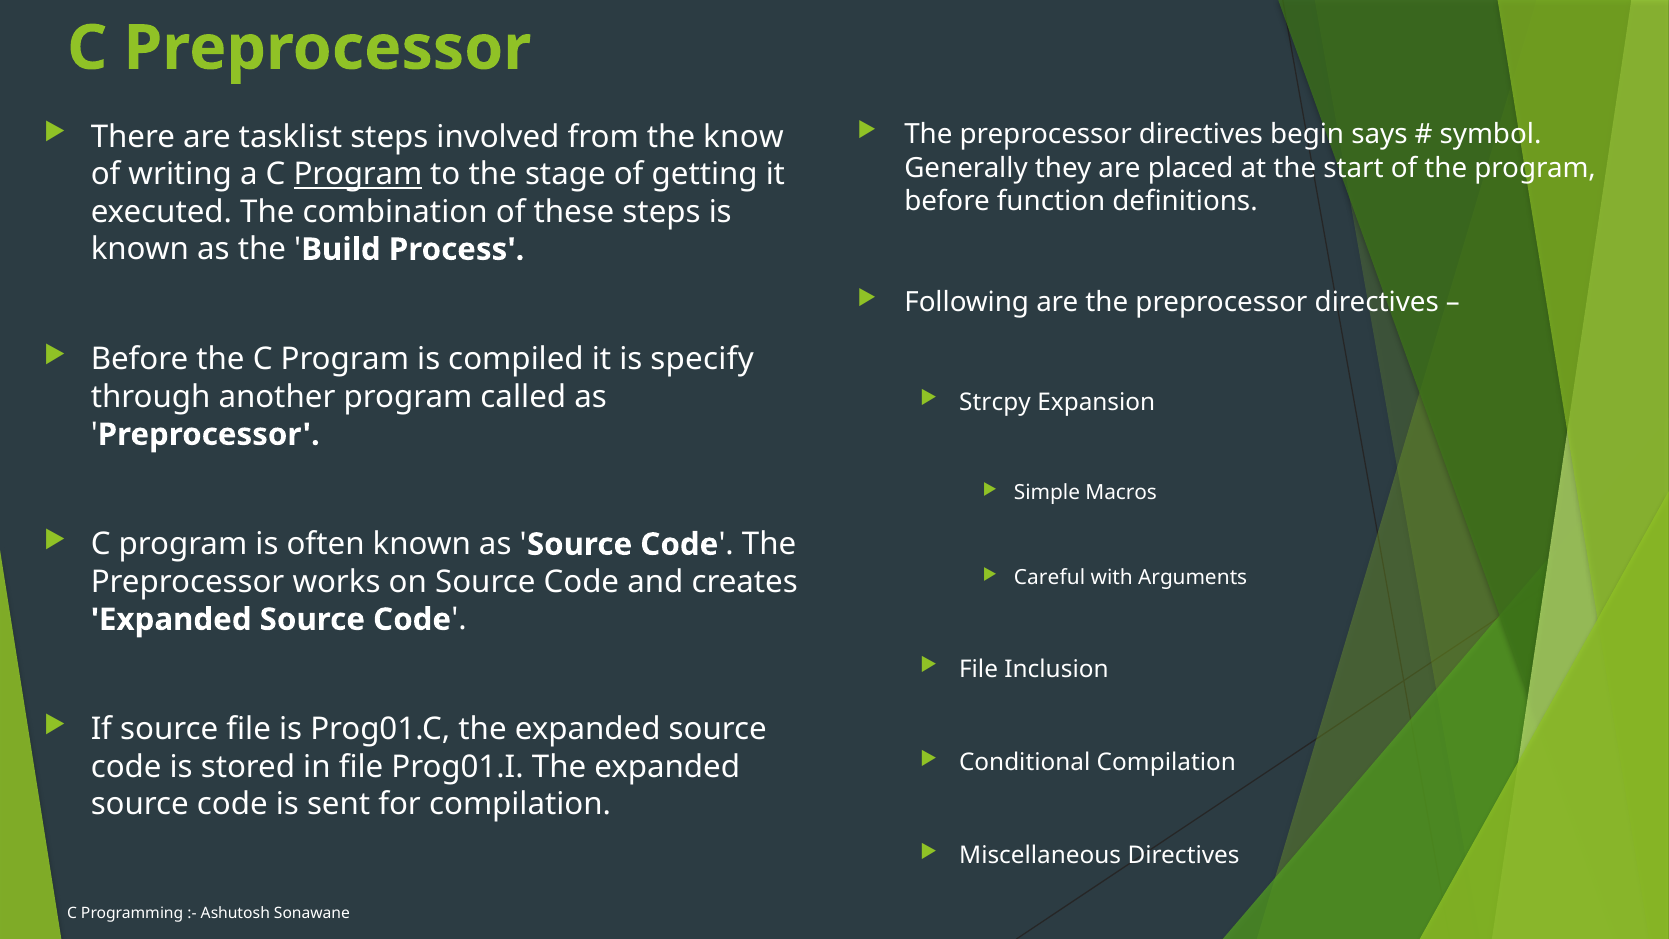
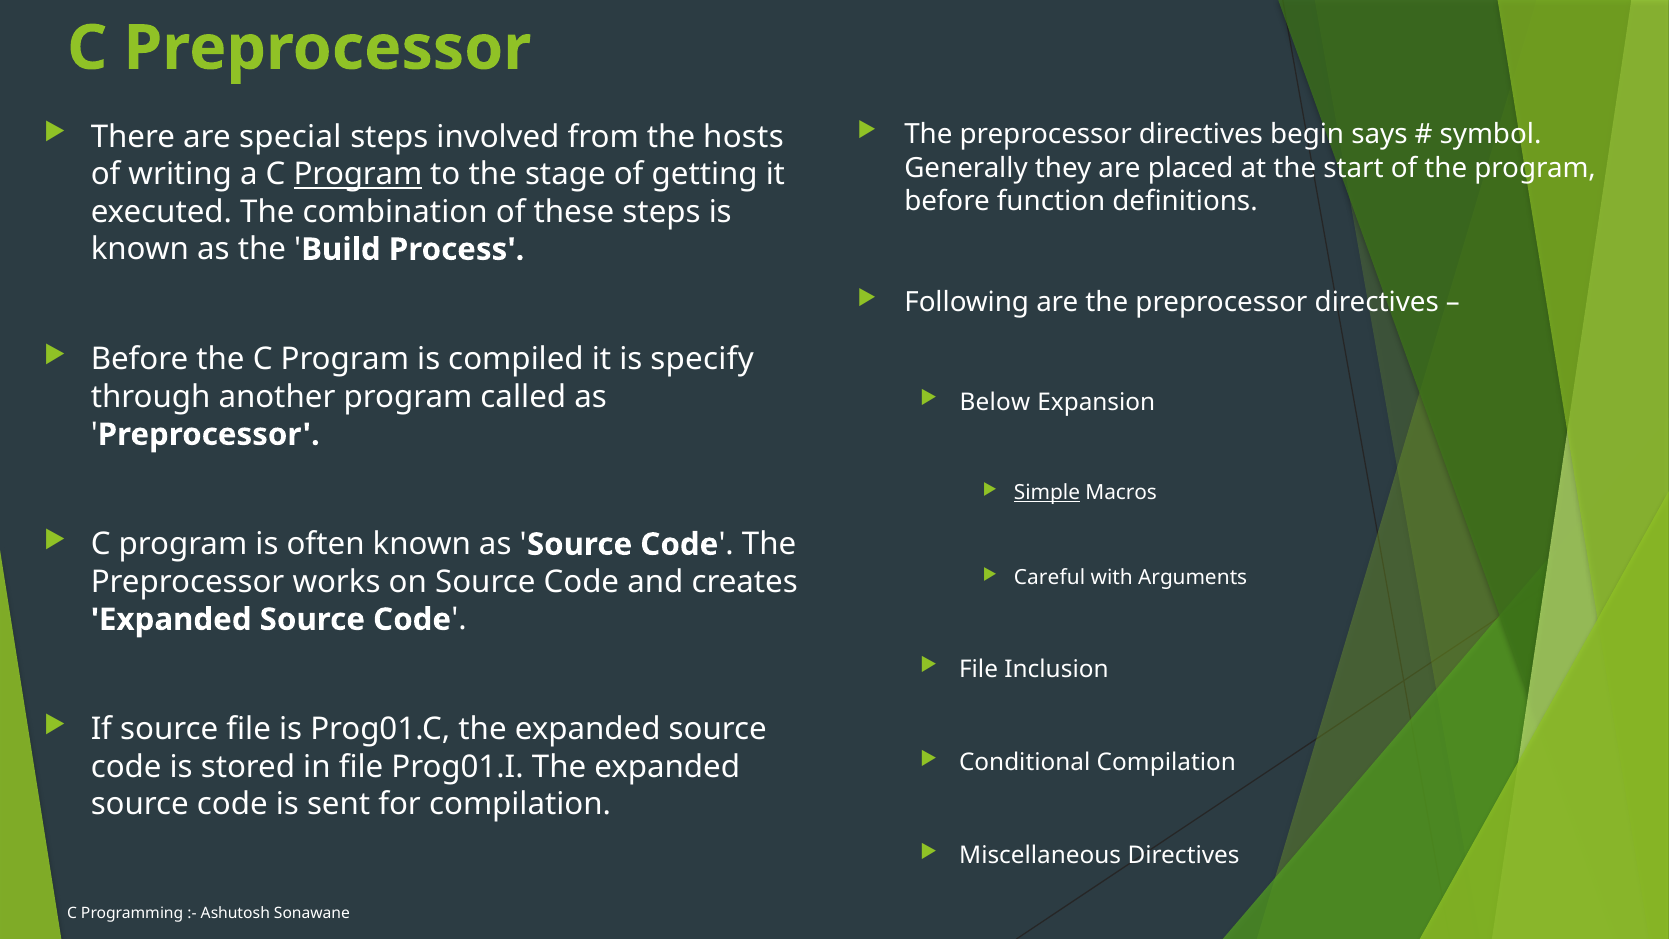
tasklist: tasklist -> special
know: know -> hosts
Strcpy: Strcpy -> Below
Simple underline: none -> present
